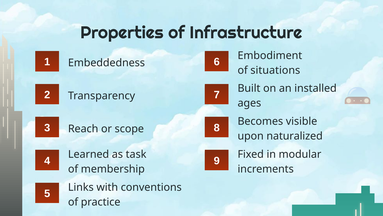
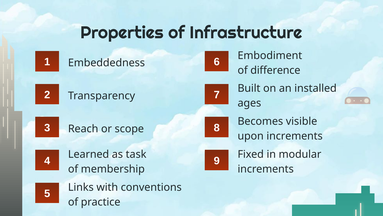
situations: situations -> difference
upon naturalized: naturalized -> increments
